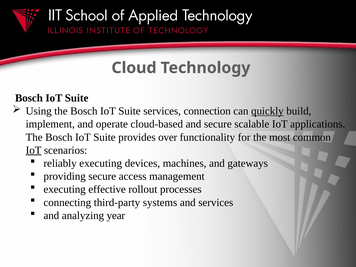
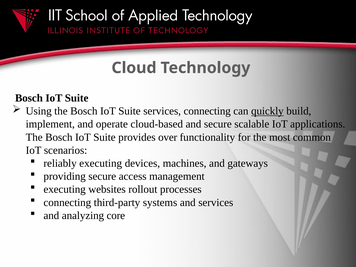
services connection: connection -> connecting
IoT at (34, 150) underline: present -> none
effective: effective -> websites
year: year -> core
